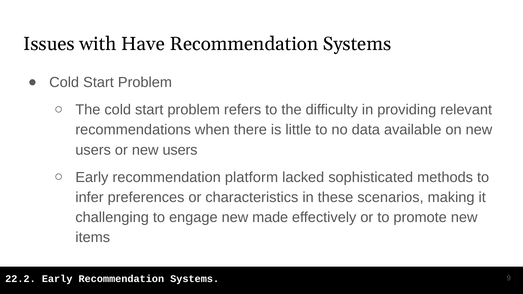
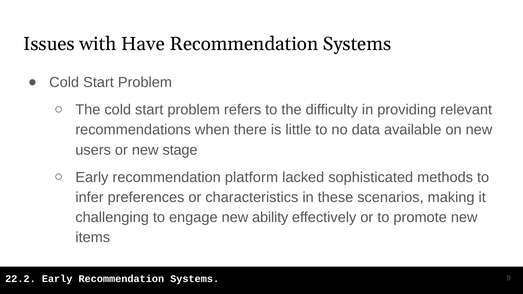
or new users: users -> stage
made: made -> ability
